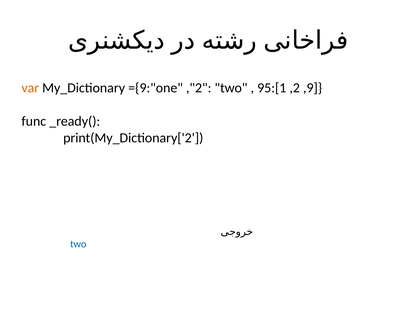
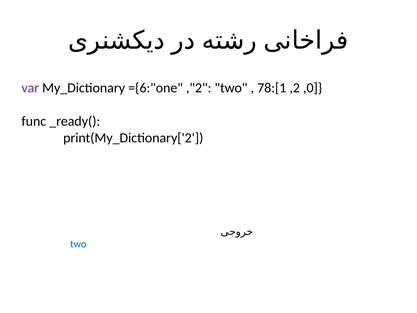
var colour: orange -> purple
={9:"one: ={9:"one -> ={6:"one
95:[1: 95:[1 -> 78:[1
,9: ,9 -> ,0
